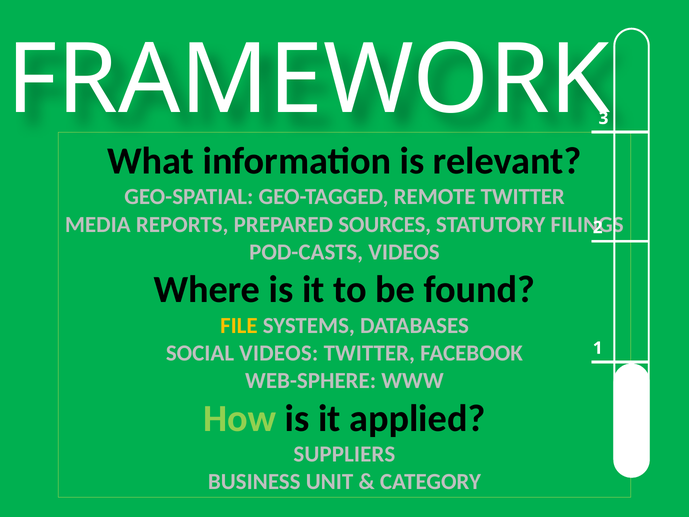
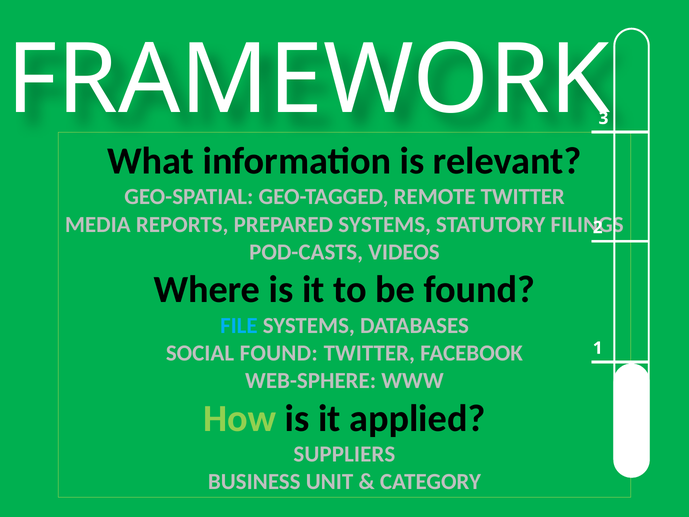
PREPARED SOURCES: SOURCES -> SYSTEMS
FILE colour: yellow -> light blue
SOCIAL VIDEOS: VIDEOS -> FOUND
